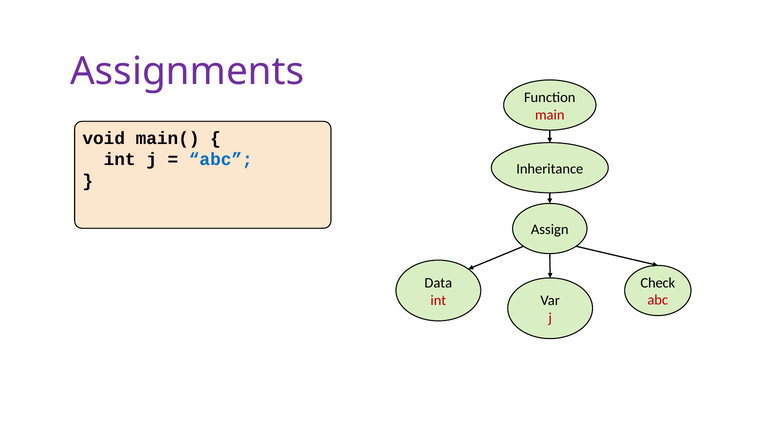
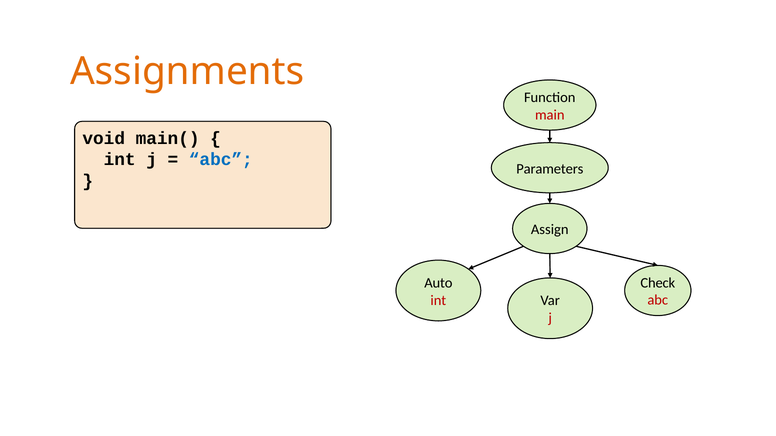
Assignments colour: purple -> orange
Inheritance: Inheritance -> Parameters
Data: Data -> Auto
